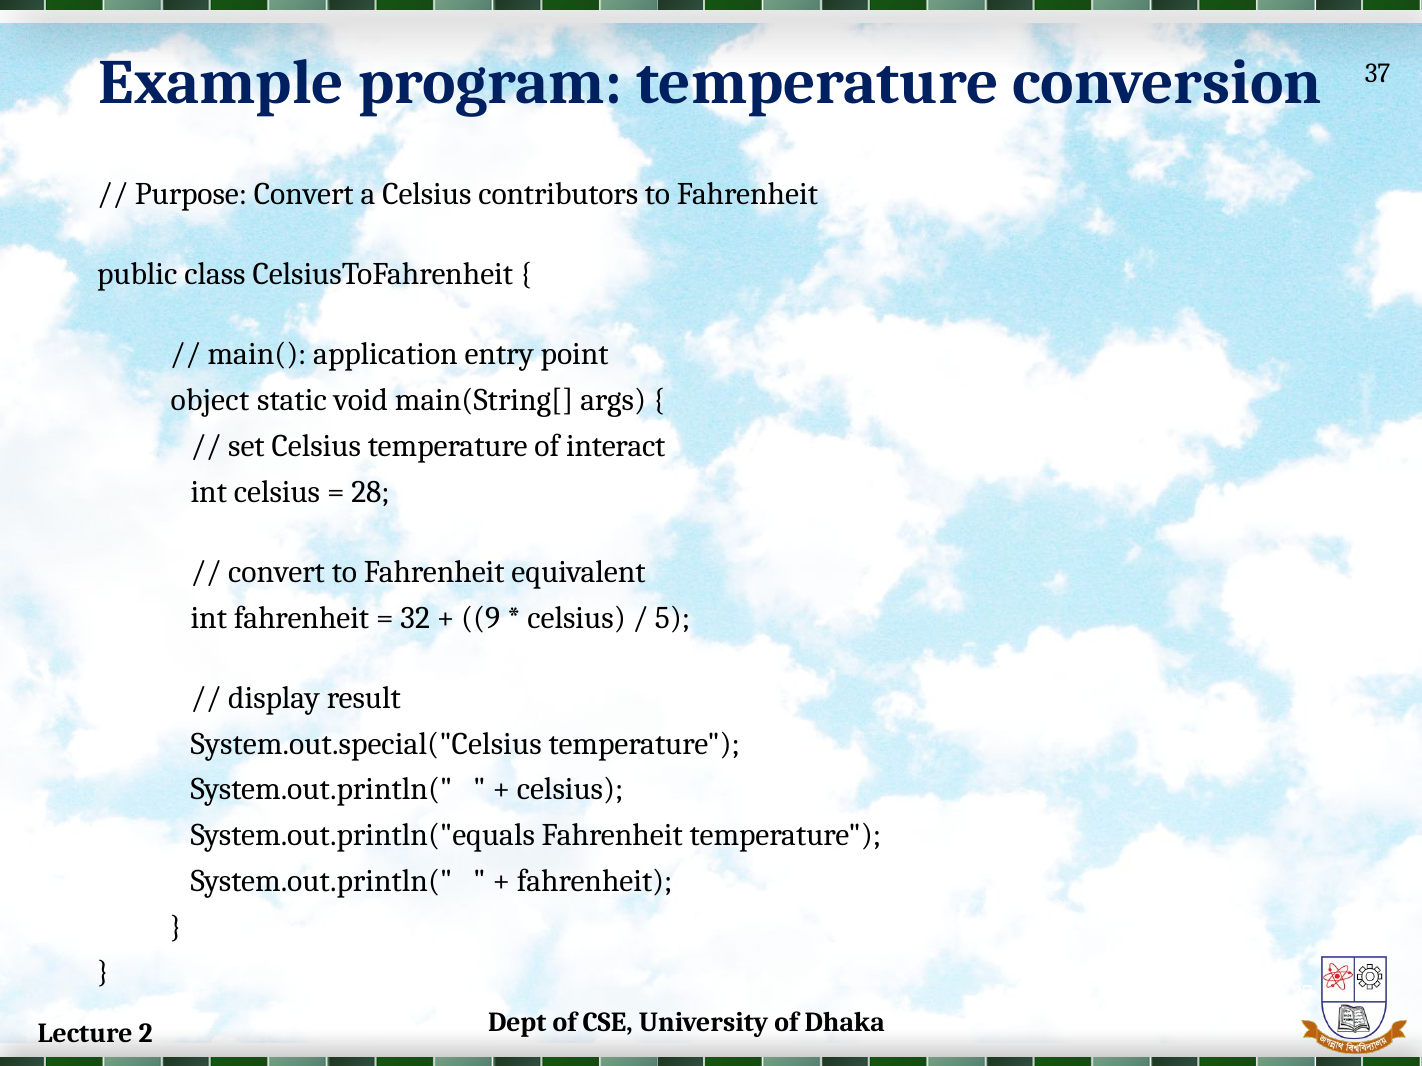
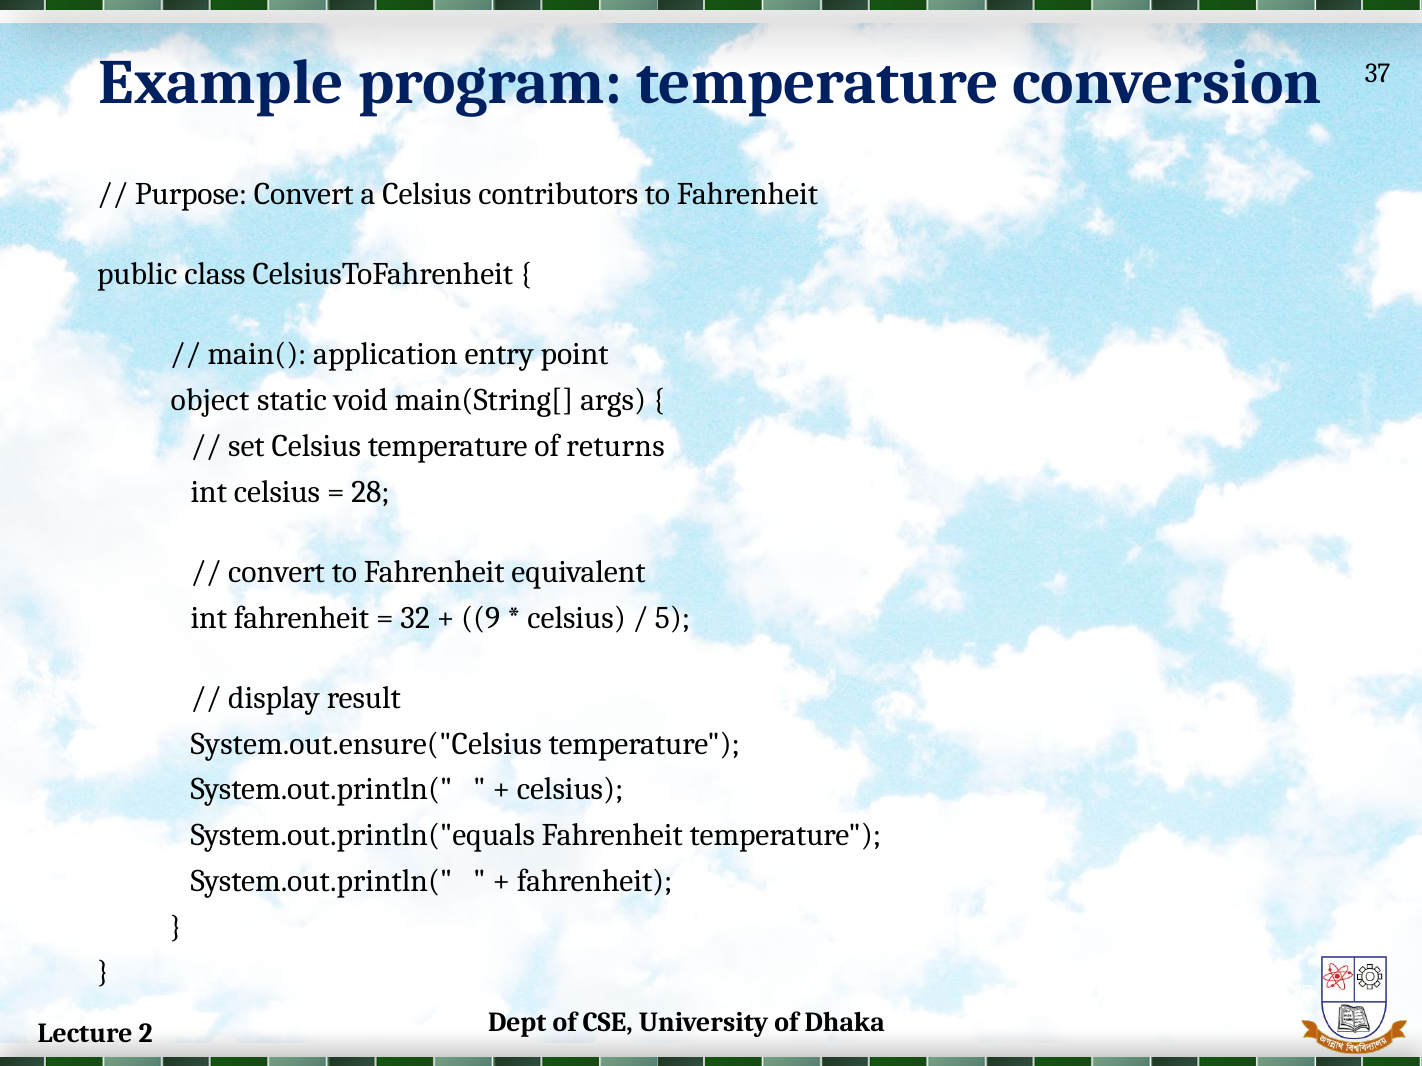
interact: interact -> returns
System.out.special("Celsius: System.out.special("Celsius -> System.out.ensure("Celsius
